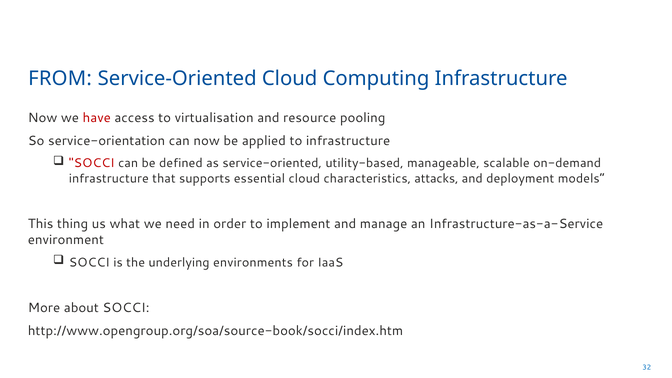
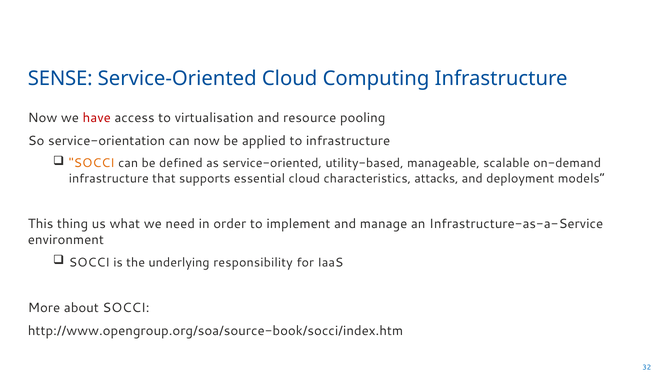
FROM: FROM -> SENSE
SOCCI at (92, 163) colour: red -> orange
environments: environments -> responsibility
